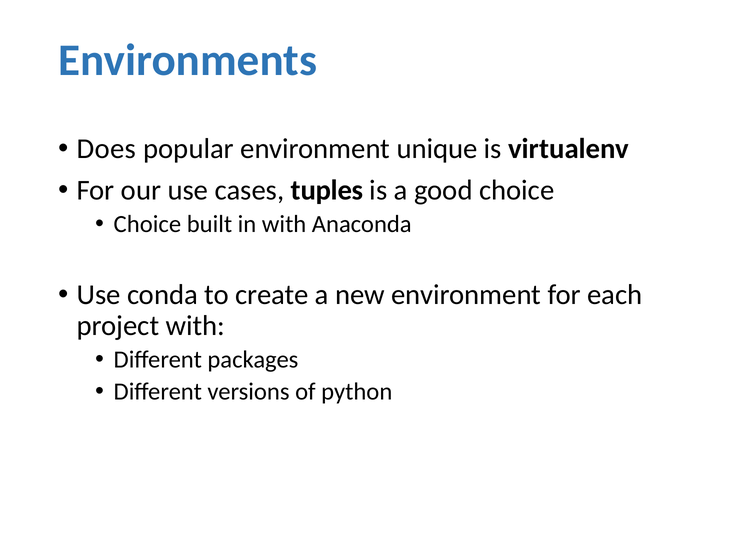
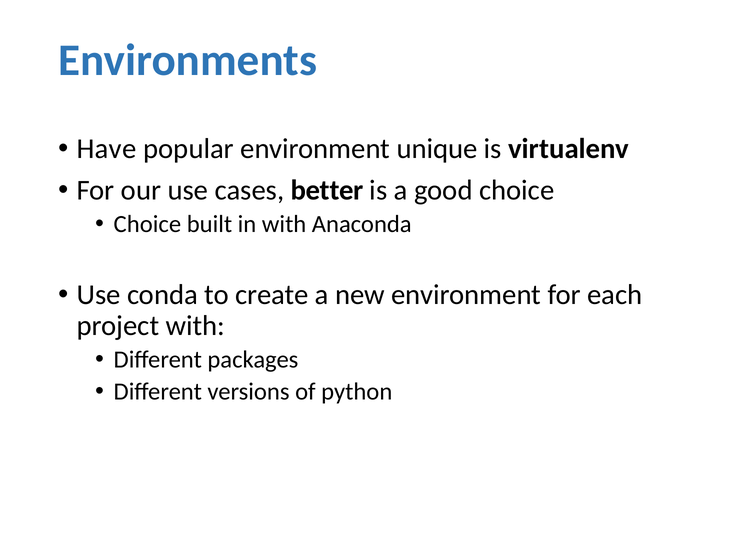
Does: Does -> Have
tuples: tuples -> better
